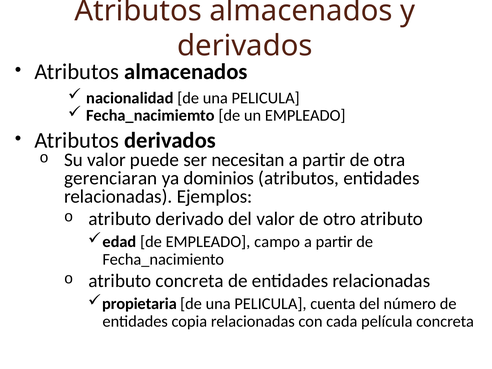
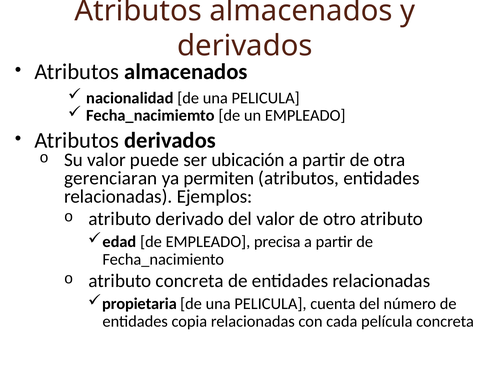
necesitan: necesitan -> ubicación
dominios: dominios -> permiten
campo: campo -> precisa
